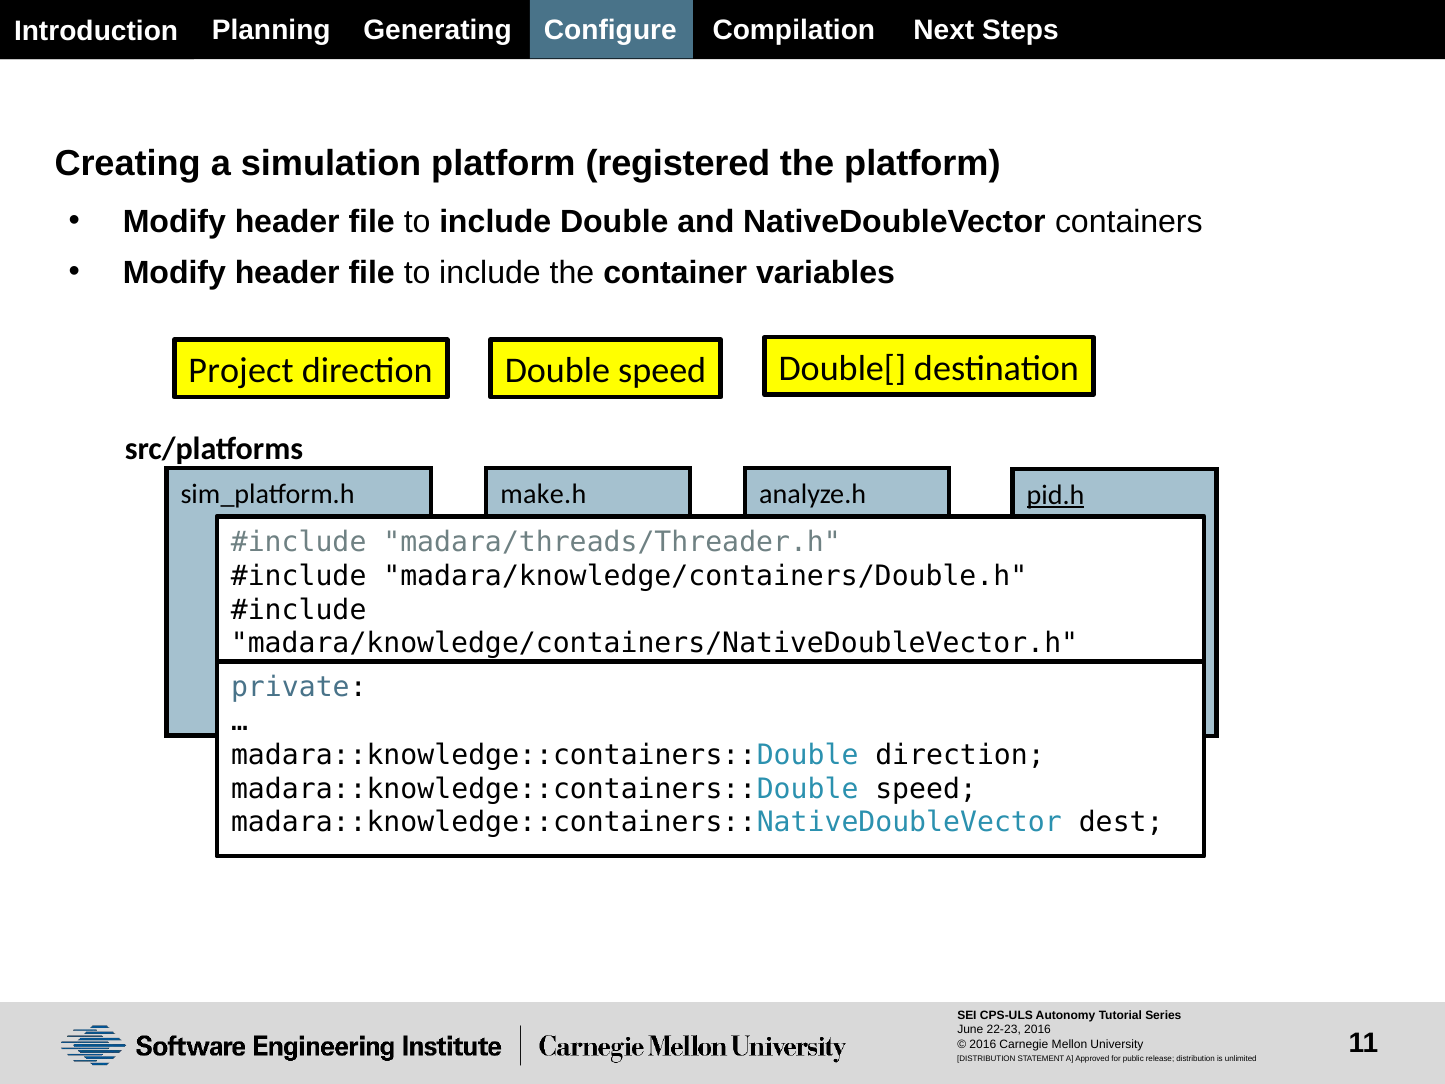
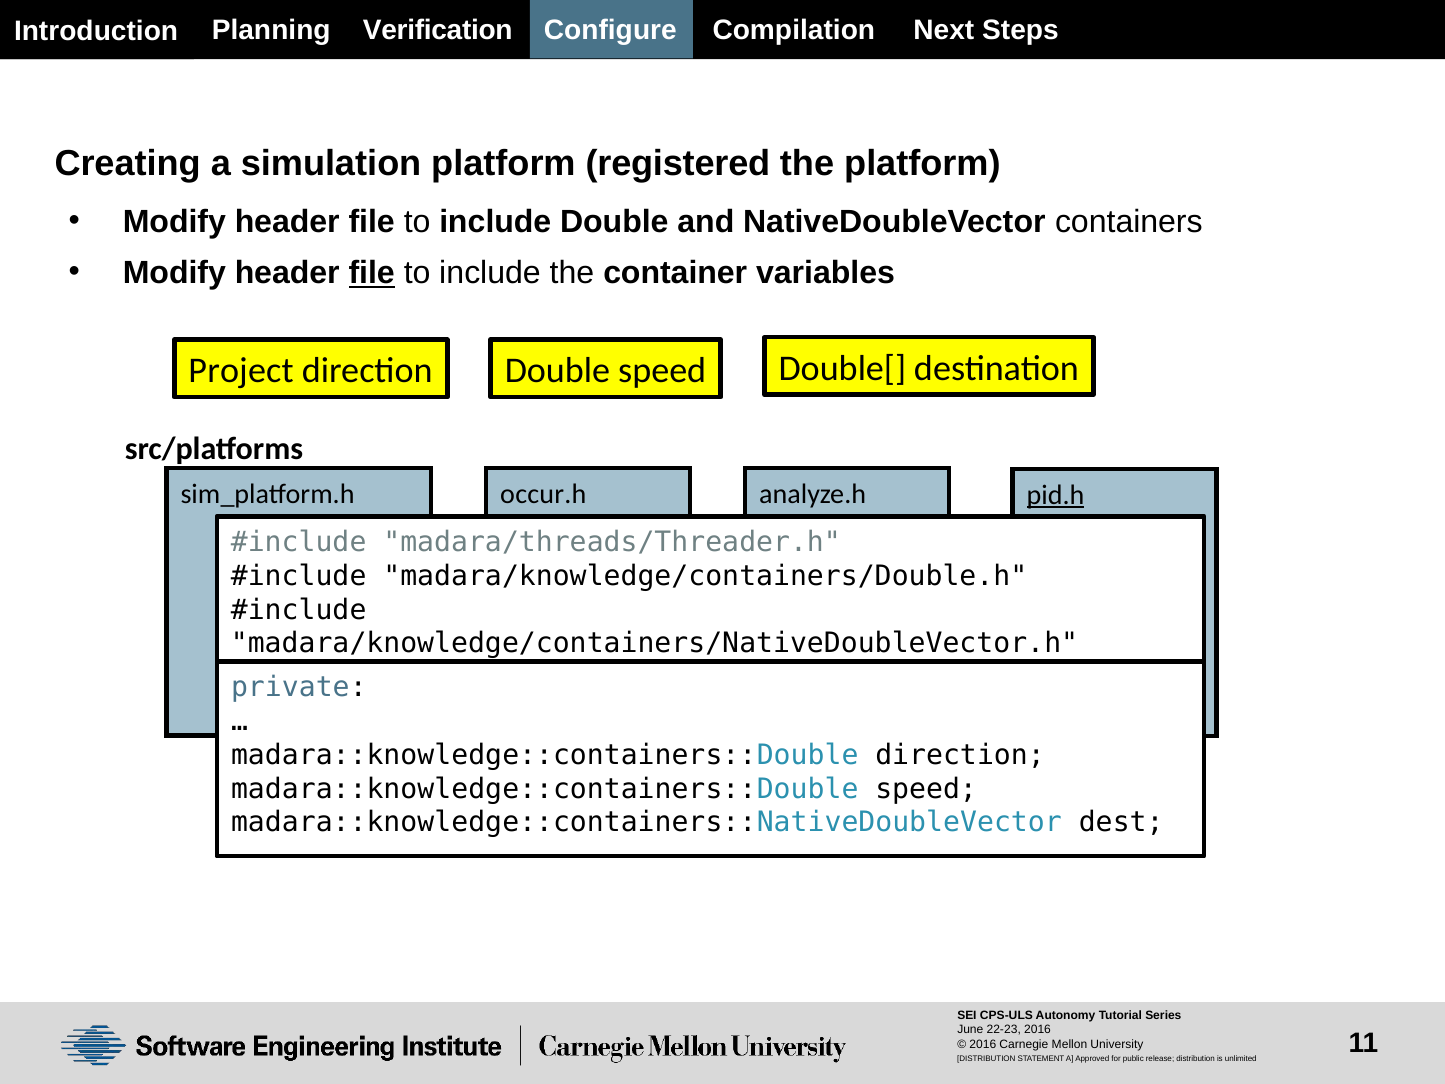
Generating: Generating -> Verification
file at (372, 273) underline: none -> present
make.h: make.h -> occur.h
